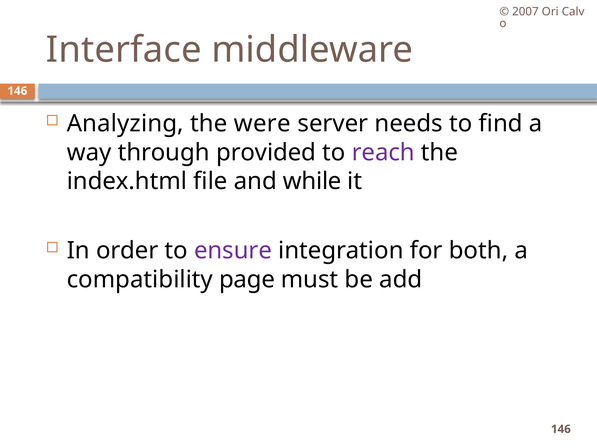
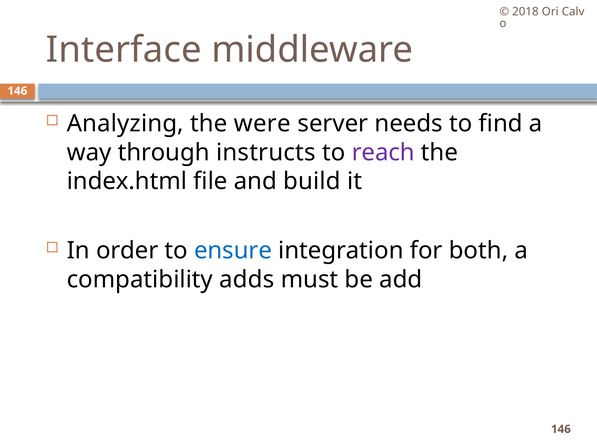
2007: 2007 -> 2018
provided: provided -> instructs
while: while -> build
ensure colour: purple -> blue
page: page -> adds
